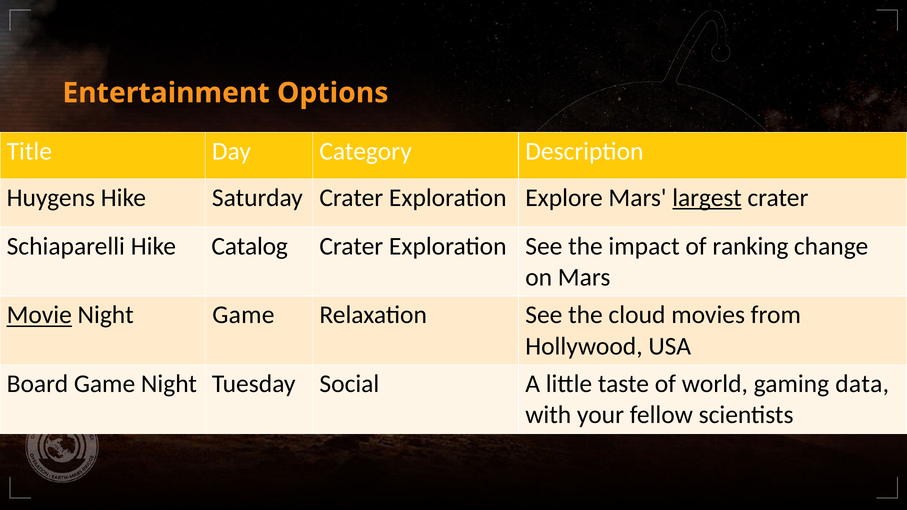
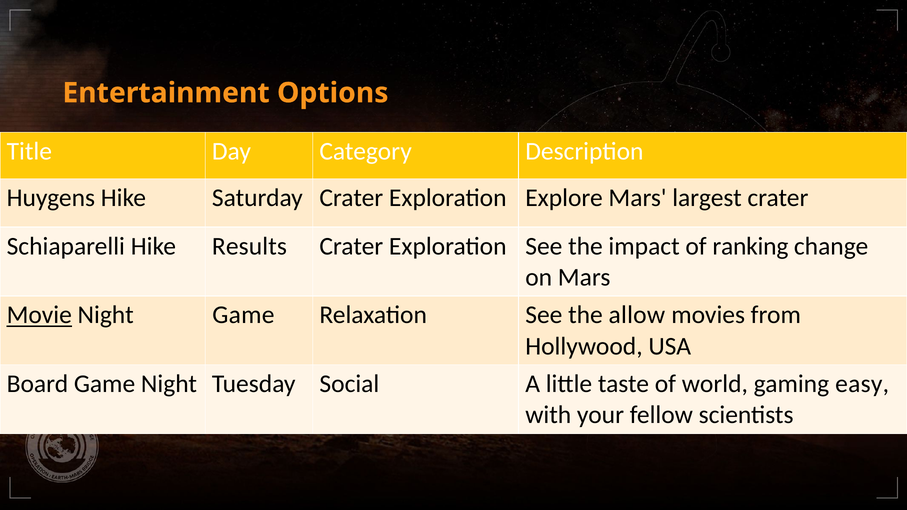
largest underline: present -> none
Catalog: Catalog -> Results
cloud: cloud -> allow
data: data -> easy
